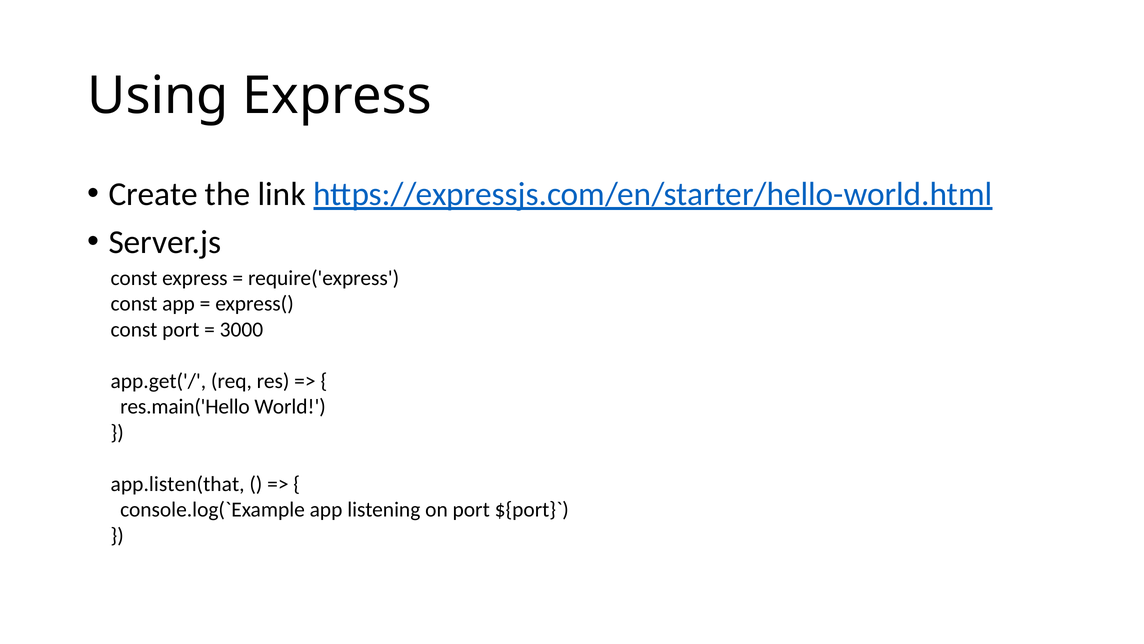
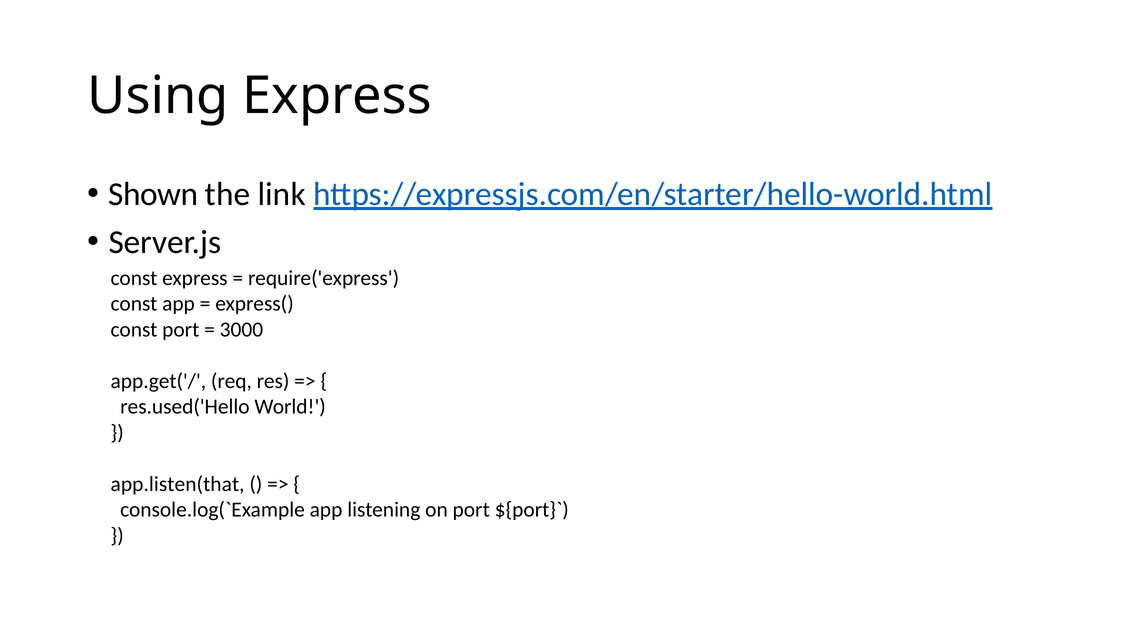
Create: Create -> Shown
res.main('Hello: res.main('Hello -> res.used('Hello
